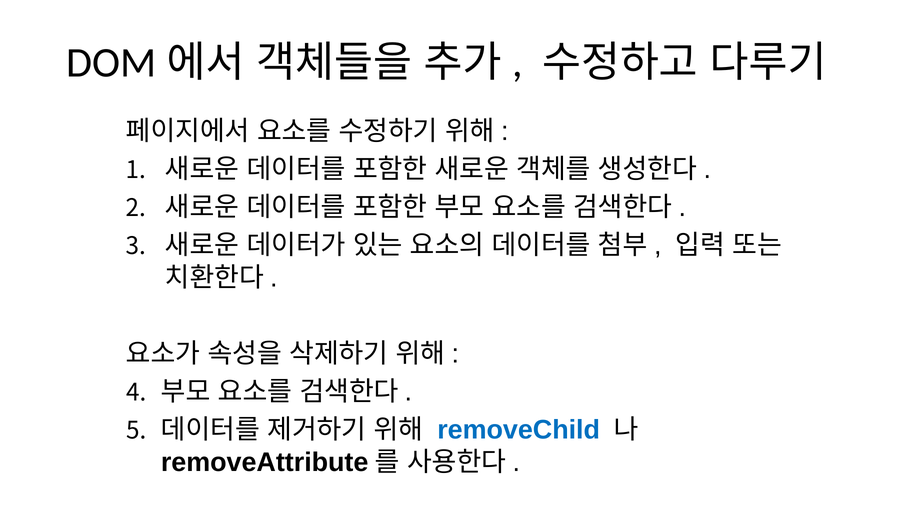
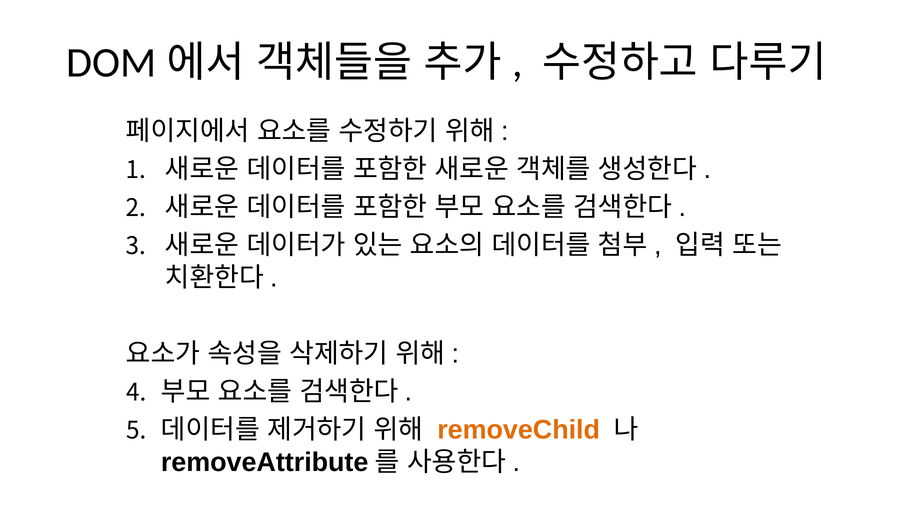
removeChild colour: blue -> orange
